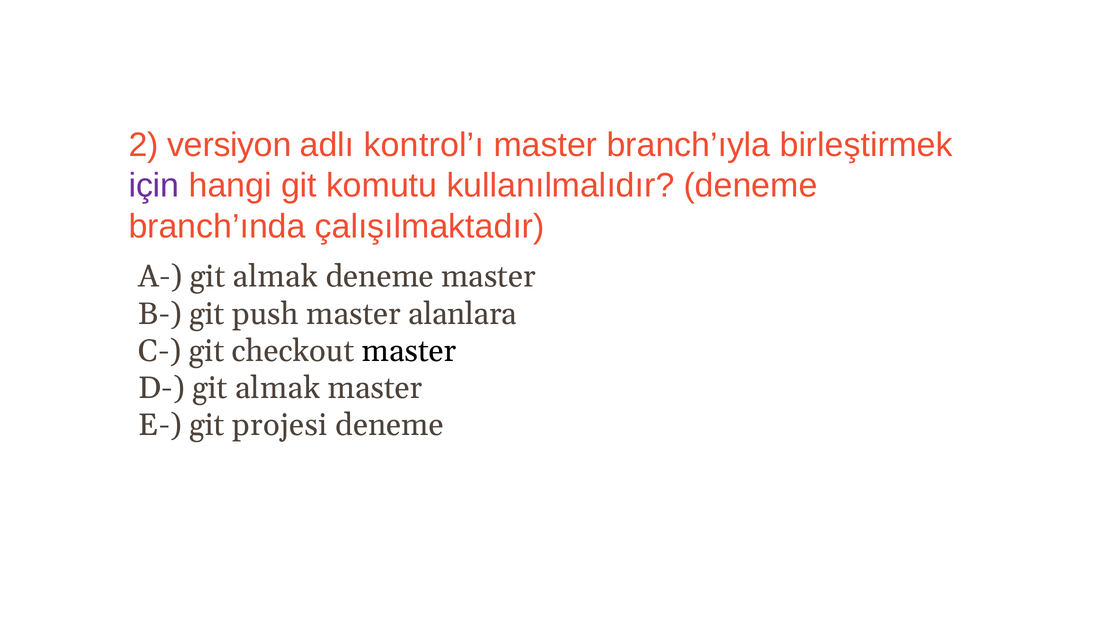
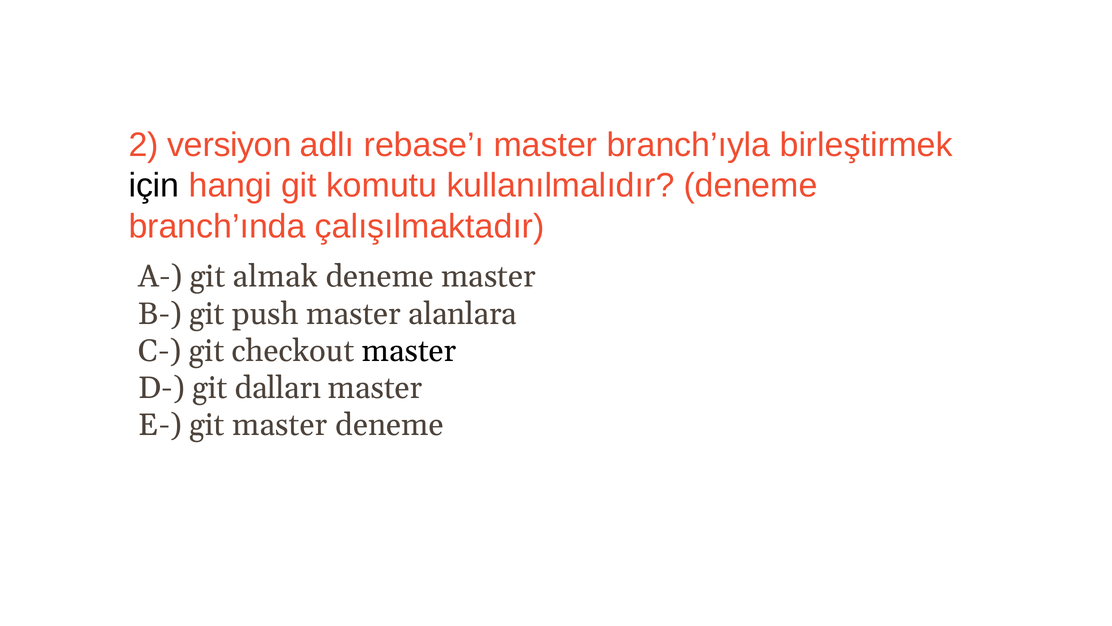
kontrol’ı: kontrol’ı -> rebase’ı
için colour: purple -> black
D- git almak: almak -> dalları
git projesi: projesi -> master
